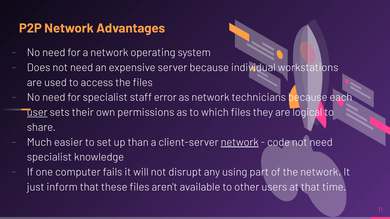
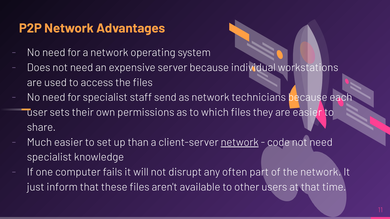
error: error -> send
user underline: present -> none
are logical: logical -> easier
using: using -> often
